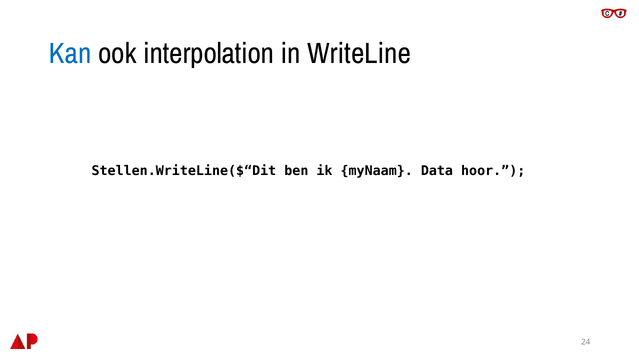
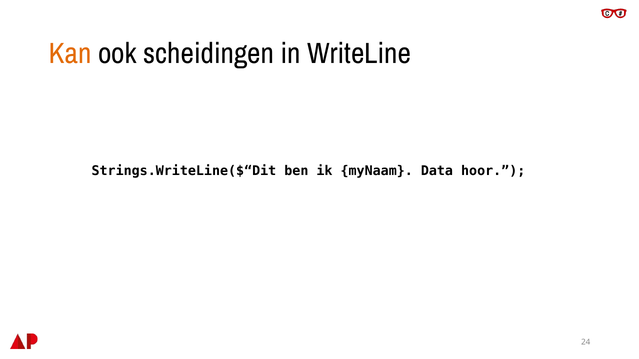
Kan colour: blue -> orange
interpolation: interpolation -> scheidingen
Stellen.WriteLine($“Dit: Stellen.WriteLine($“Dit -> Strings.WriteLine($“Dit
